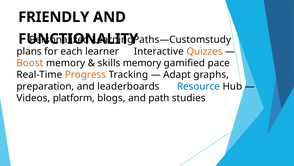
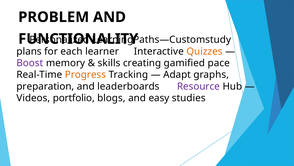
FRIENDLY: FRIENDLY -> PROBLEM
Boost colour: orange -> purple
skills memory: memory -> creating
Resource colour: blue -> purple
platform: platform -> portfolio
path: path -> easy
